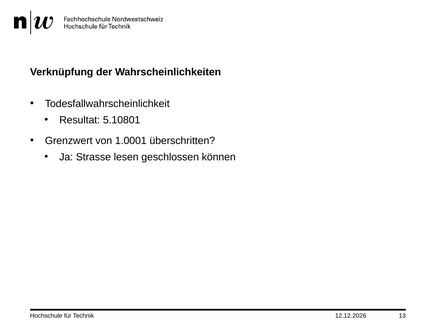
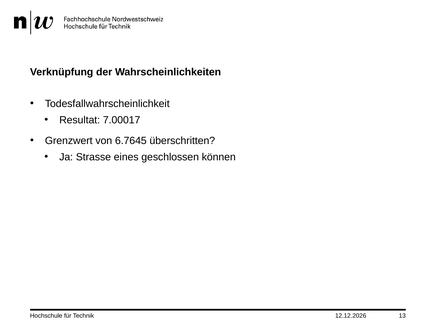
5.10801: 5.10801 -> 7.00017
1.0001: 1.0001 -> 6.7645
lesen: lesen -> eines
